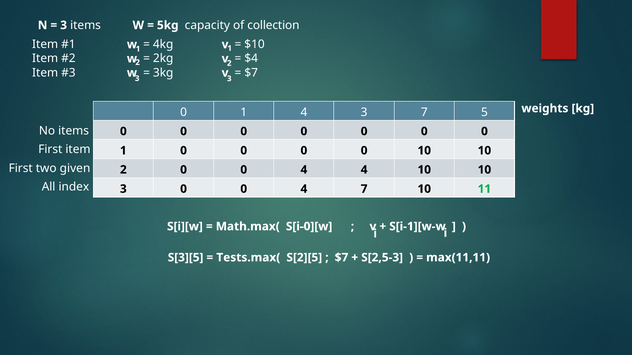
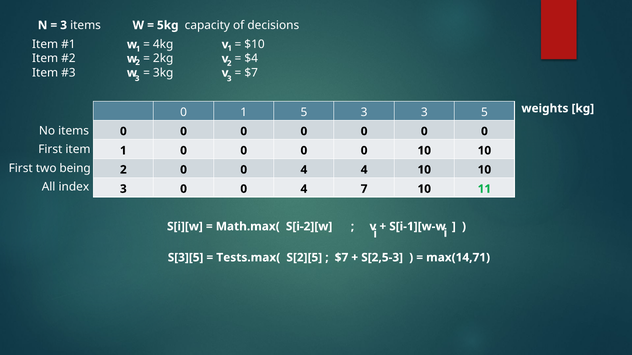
collection: collection -> decisions
1 4: 4 -> 5
7 at (424, 112): 7 -> 3
given: given -> being
S[i-0][w: S[i-0][w -> S[i-2][w
max(11,11: max(11,11 -> max(14,71
